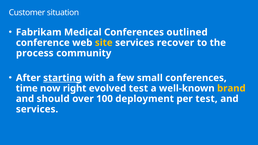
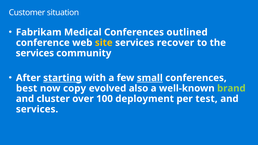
process at (35, 53): process -> services
small underline: none -> present
time: time -> best
right: right -> copy
evolved test: test -> also
brand colour: yellow -> light green
should: should -> cluster
